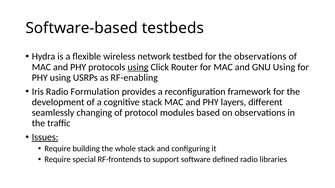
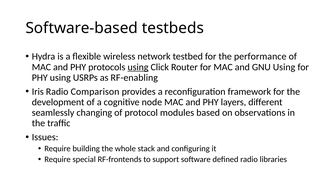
the observations: observations -> performance
Formulation: Formulation -> Comparison
cognitive stack: stack -> node
Issues underline: present -> none
